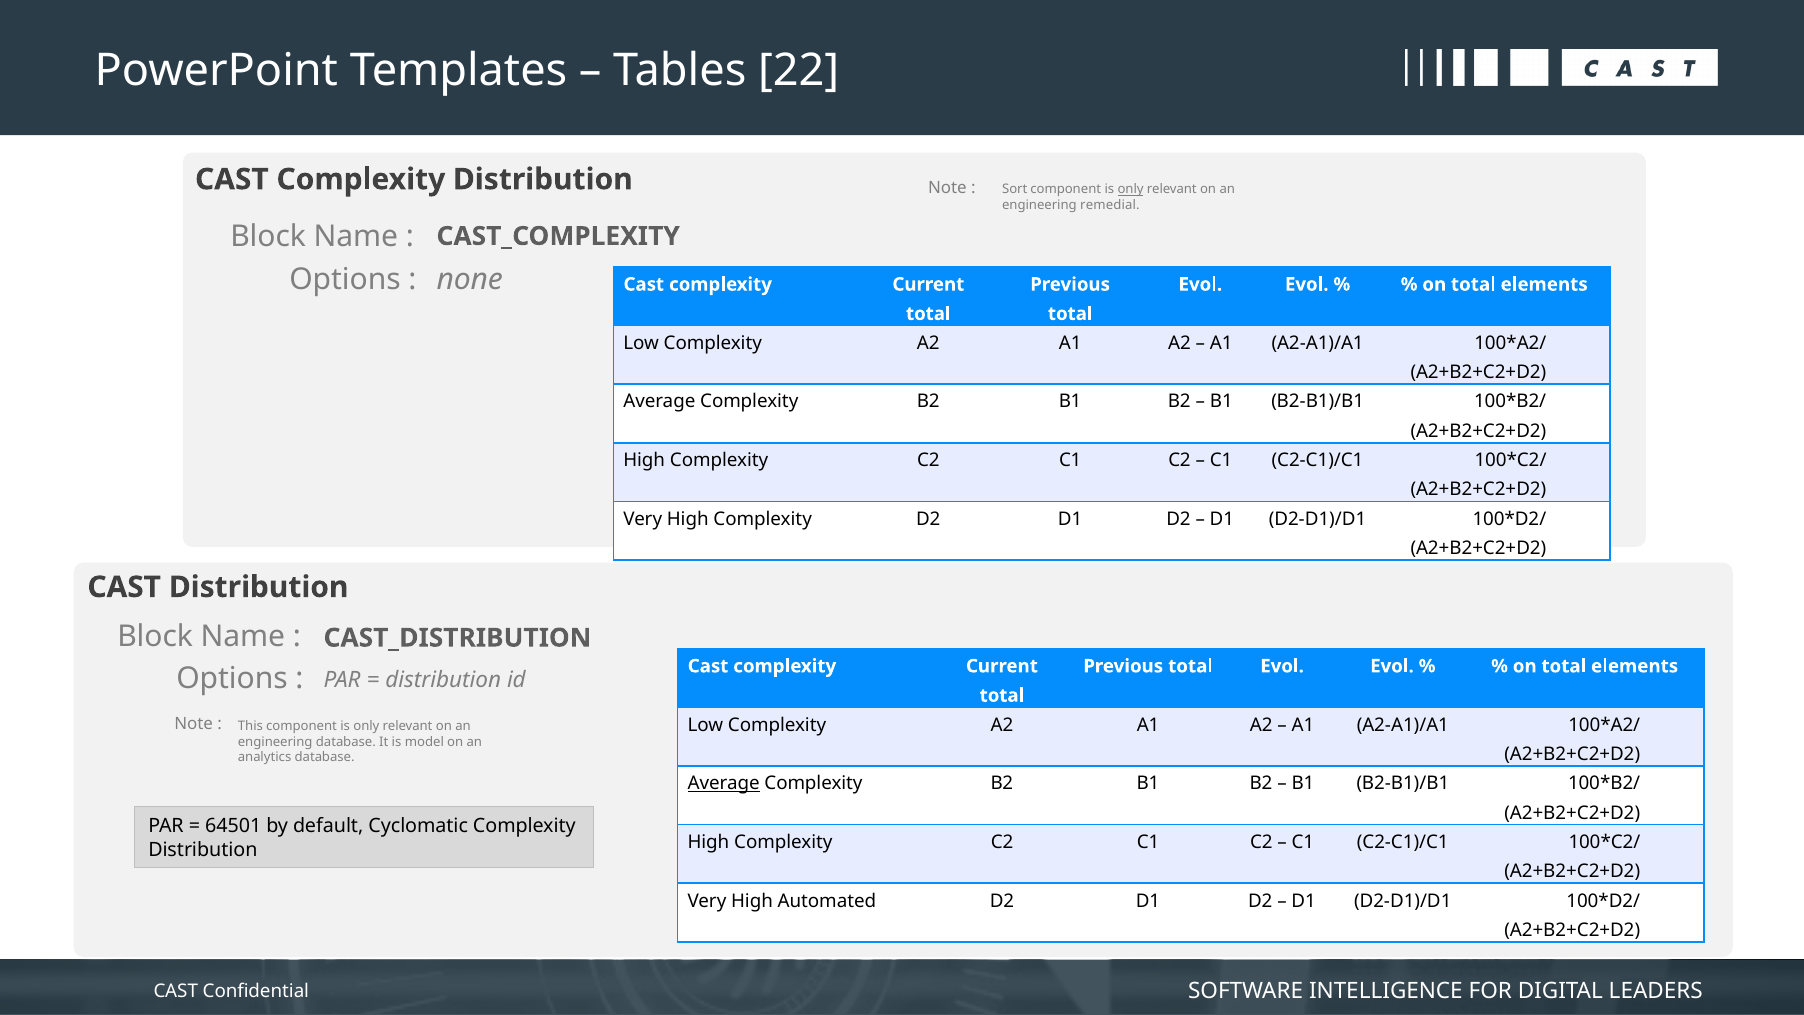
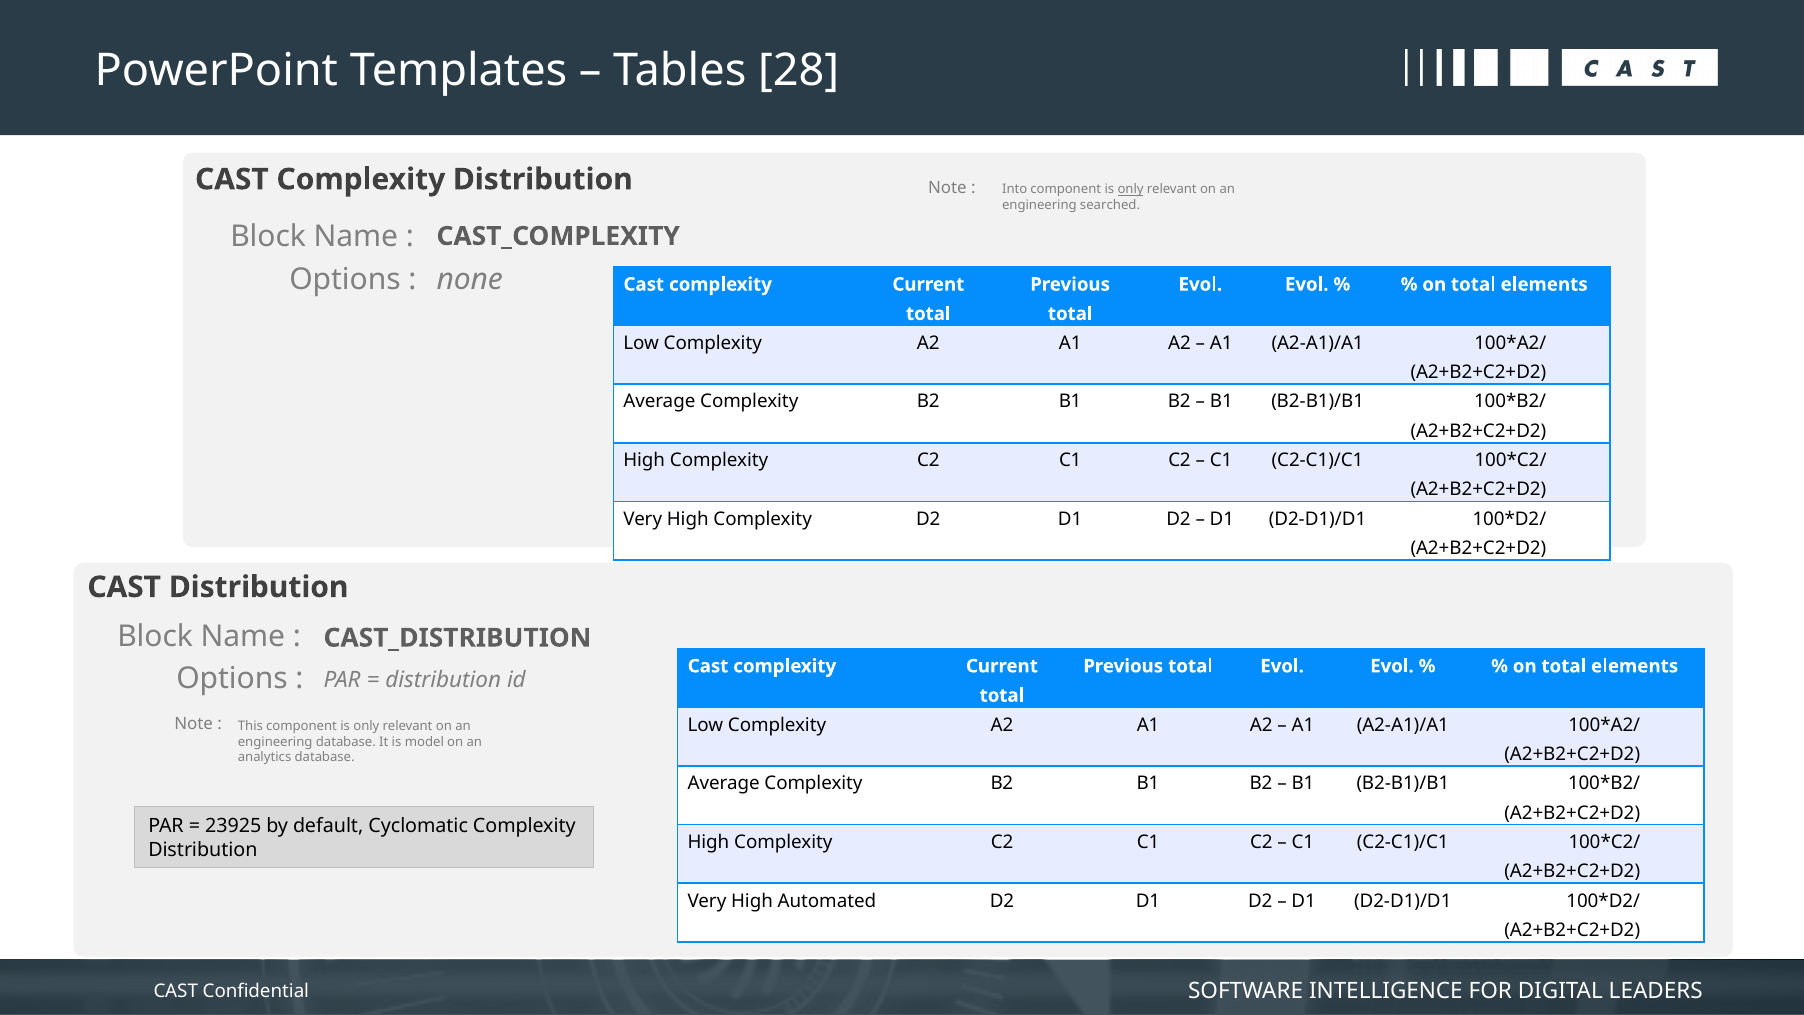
22: 22 -> 28
Sort: Sort -> Into
remedial: remedial -> searched
Average at (724, 783) underline: present -> none
64501: 64501 -> 23925
